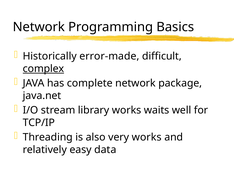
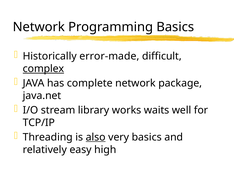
also underline: none -> present
very works: works -> basics
data: data -> high
